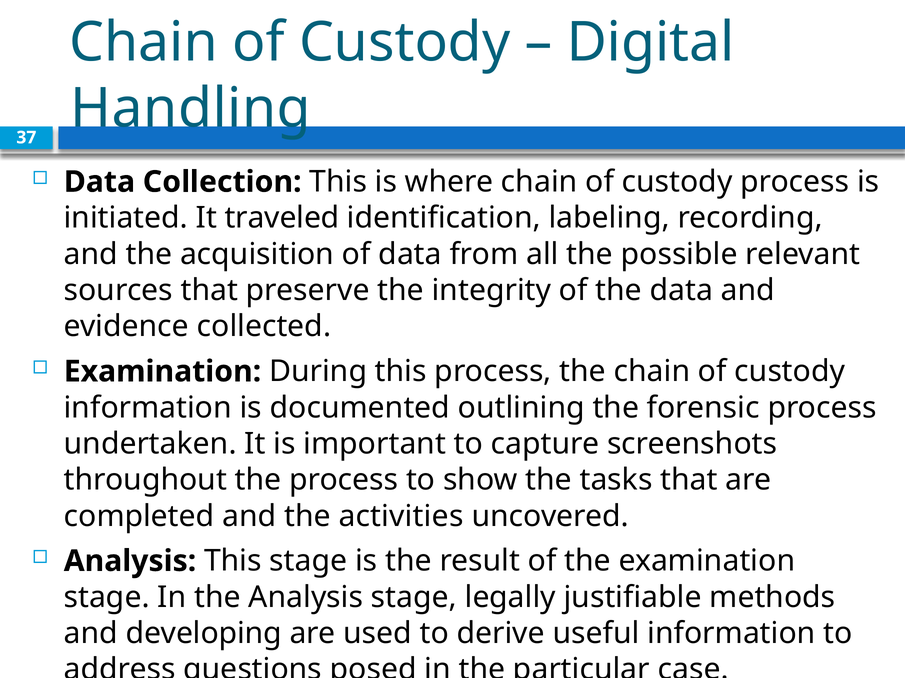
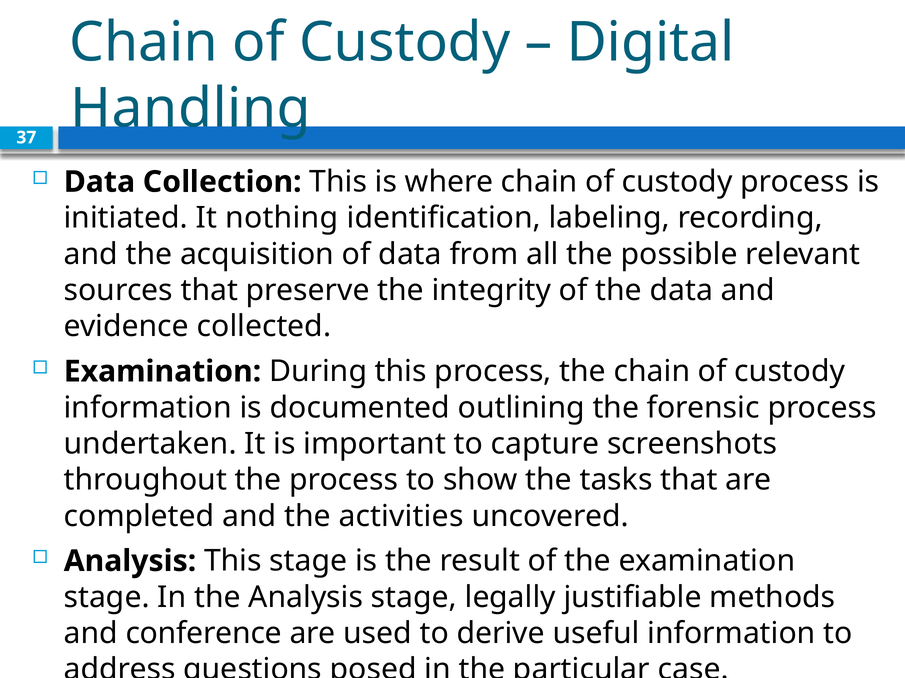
traveled: traveled -> nothing
developing: developing -> conference
